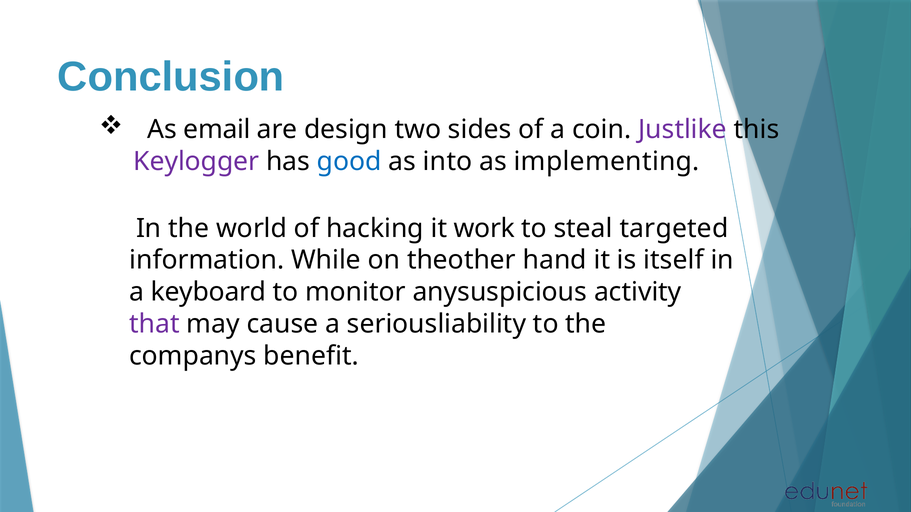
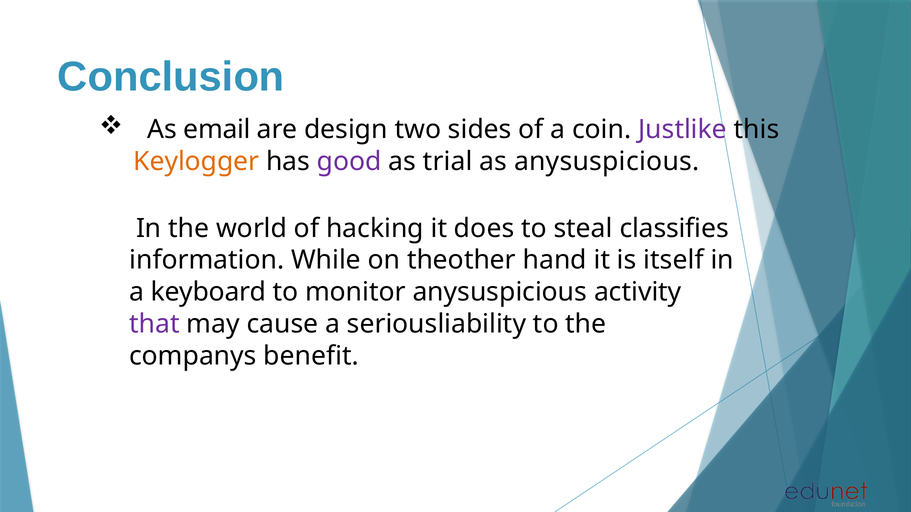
Keylogger colour: purple -> orange
good colour: blue -> purple
into: into -> trial
as implementing: implementing -> anysuspicious
work: work -> does
targeted: targeted -> classifies
